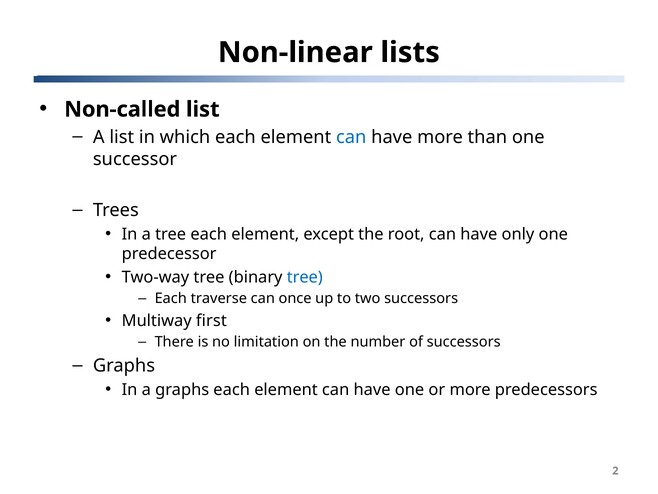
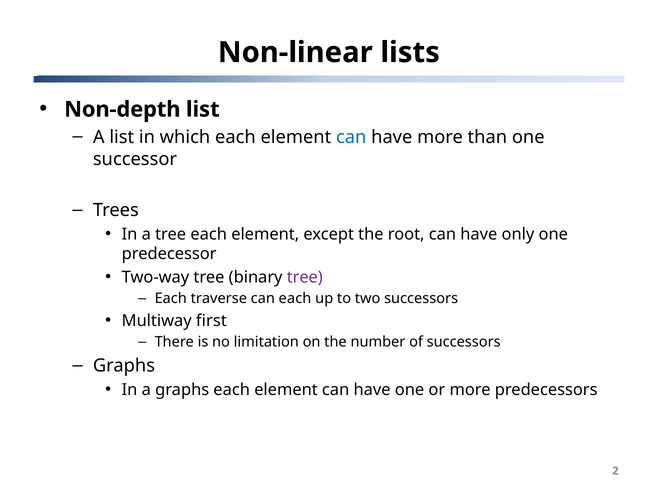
Non-called: Non-called -> Non-depth
tree at (305, 277) colour: blue -> purple
can once: once -> each
